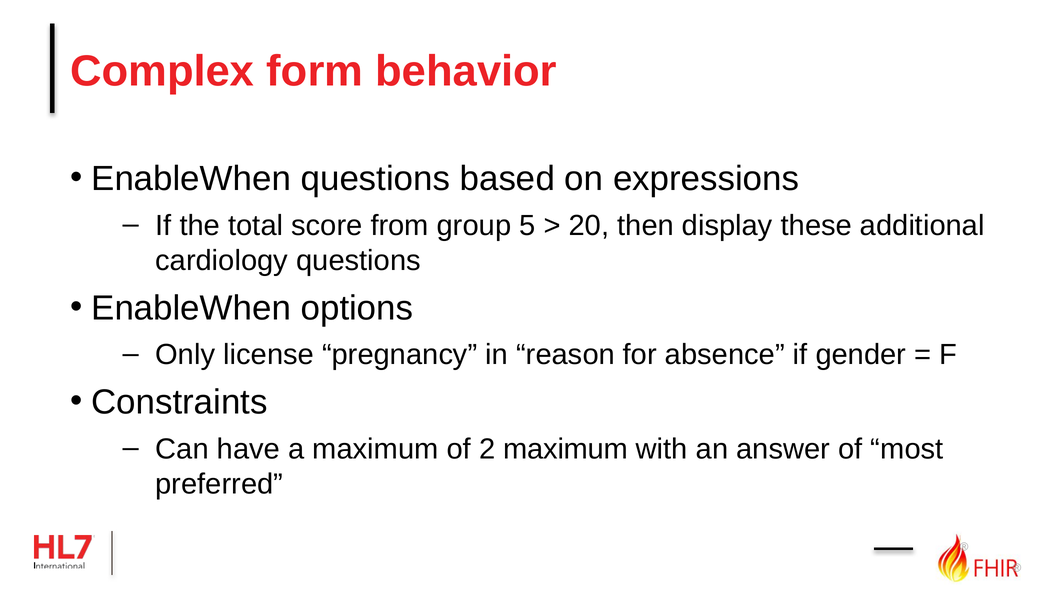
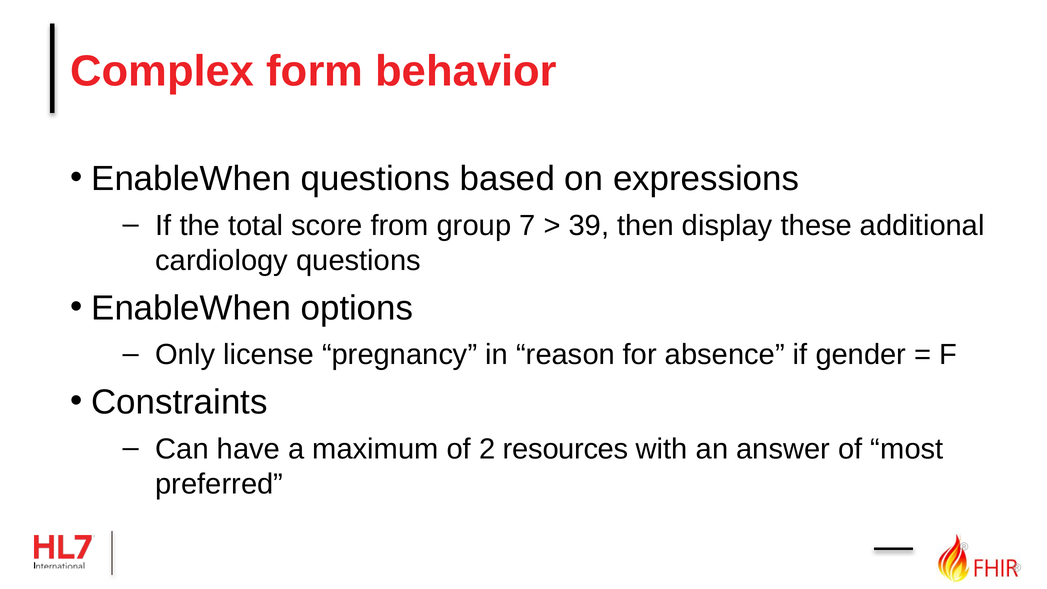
5: 5 -> 7
20: 20 -> 39
2 maximum: maximum -> resources
